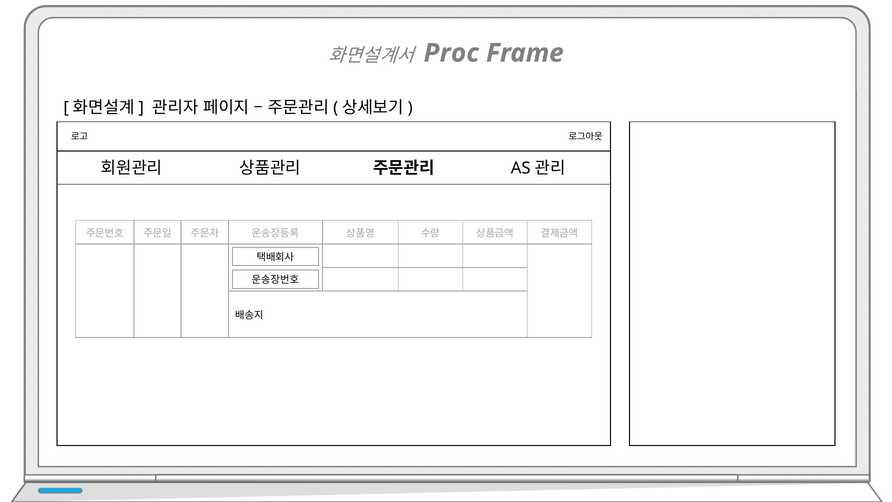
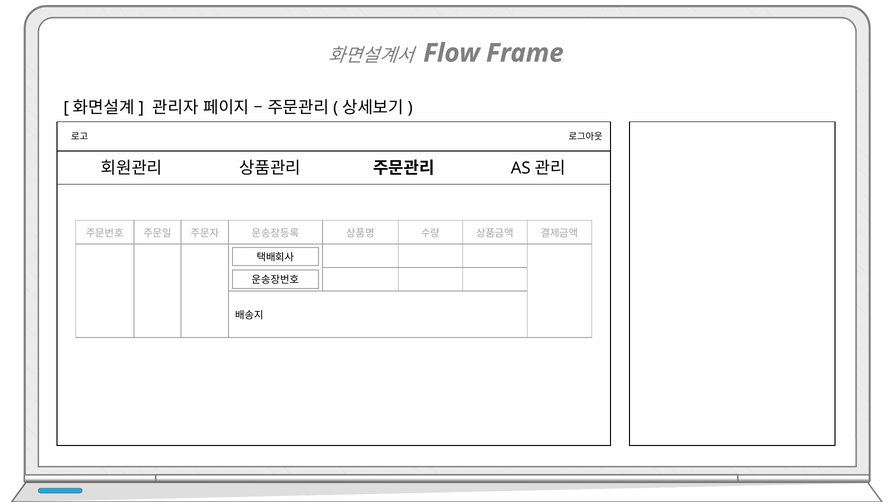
Proc: Proc -> Flow
